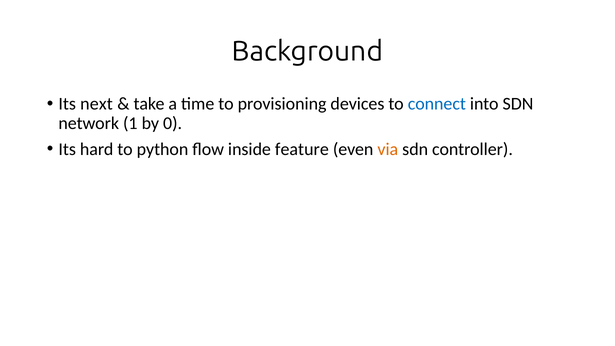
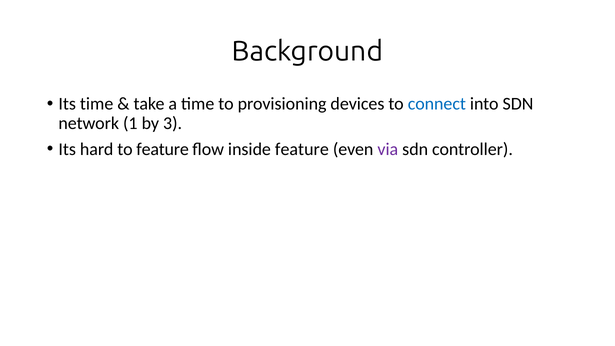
Its next: next -> time
0: 0 -> 3
to python: python -> feature
via colour: orange -> purple
